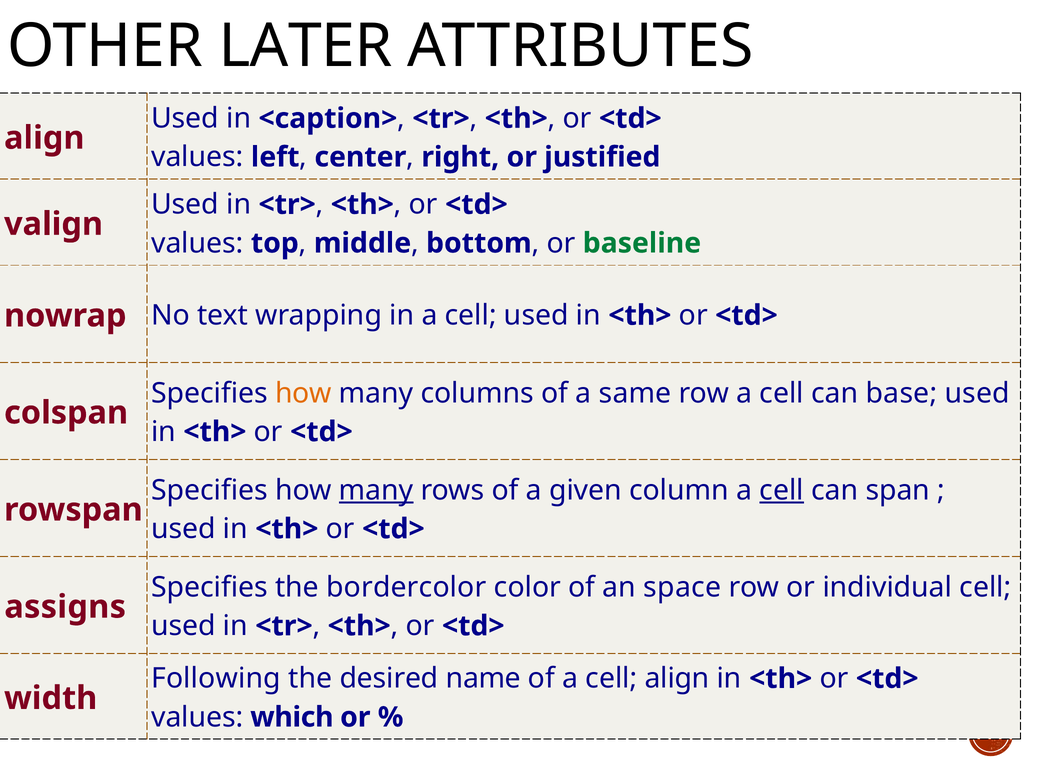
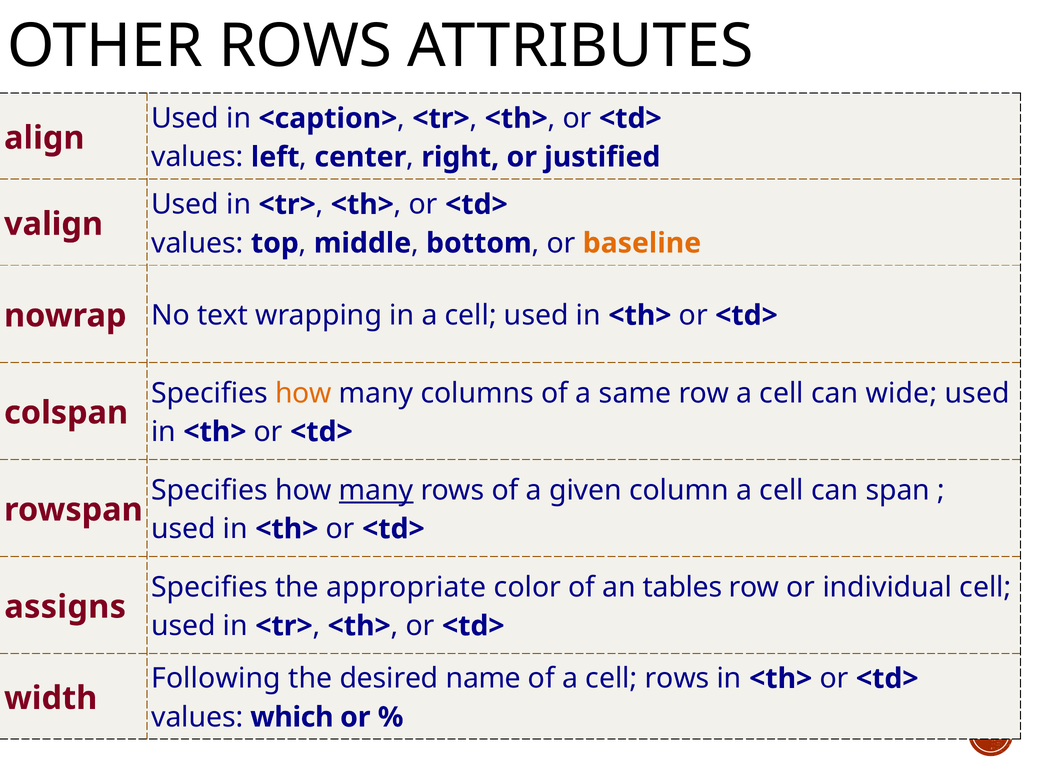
OTHER LATER: LATER -> ROWS
baseline colour: green -> orange
base: base -> wide
cell at (782, 490) underline: present -> none
bordercolor: bordercolor -> appropriate
space: space -> tables
cell align: align -> rows
